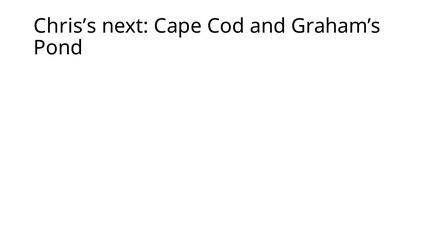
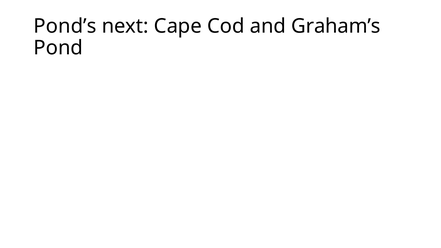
Chris’s: Chris’s -> Pond’s
